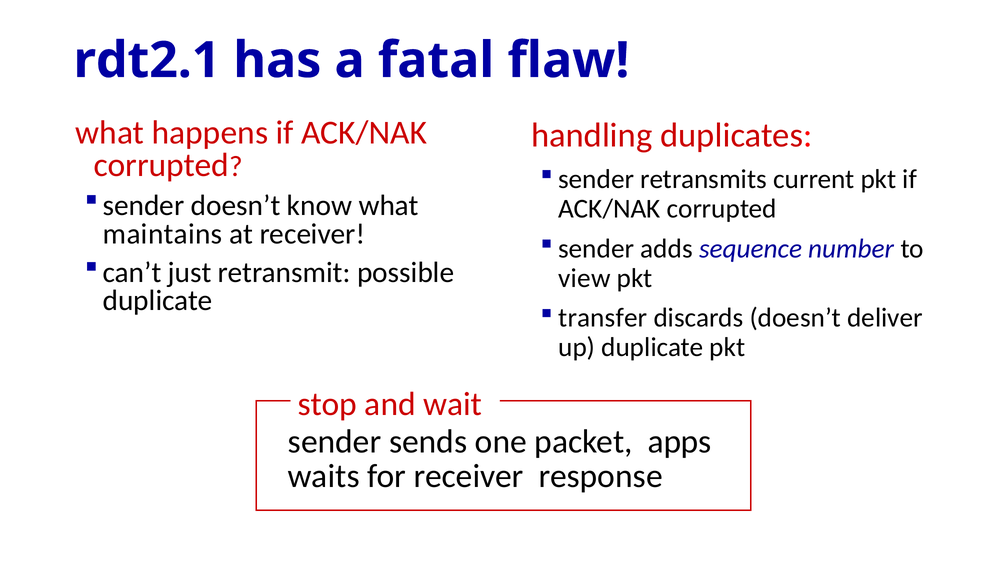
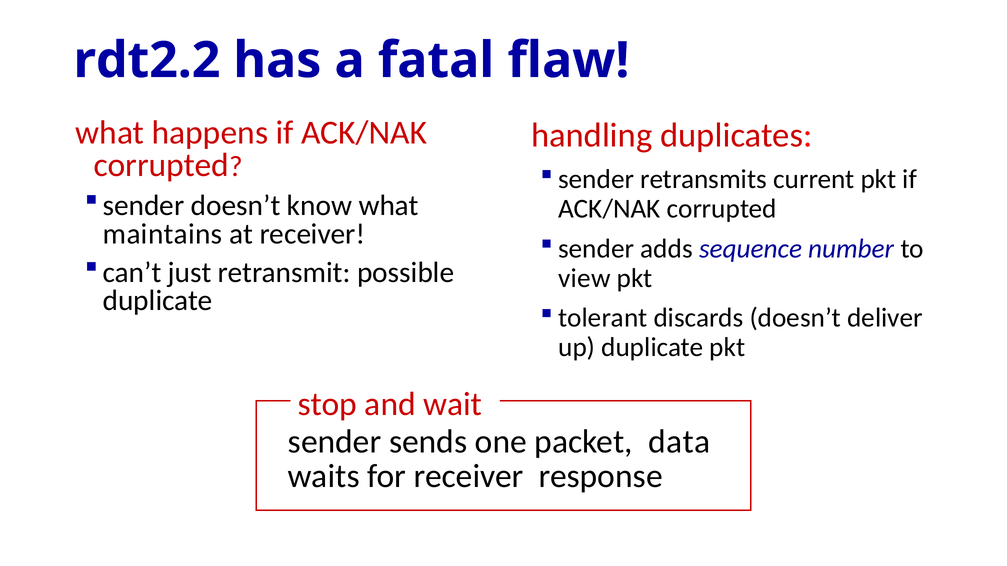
rdt2.1: rdt2.1 -> rdt2.2
transfer: transfer -> tolerant
apps: apps -> data
